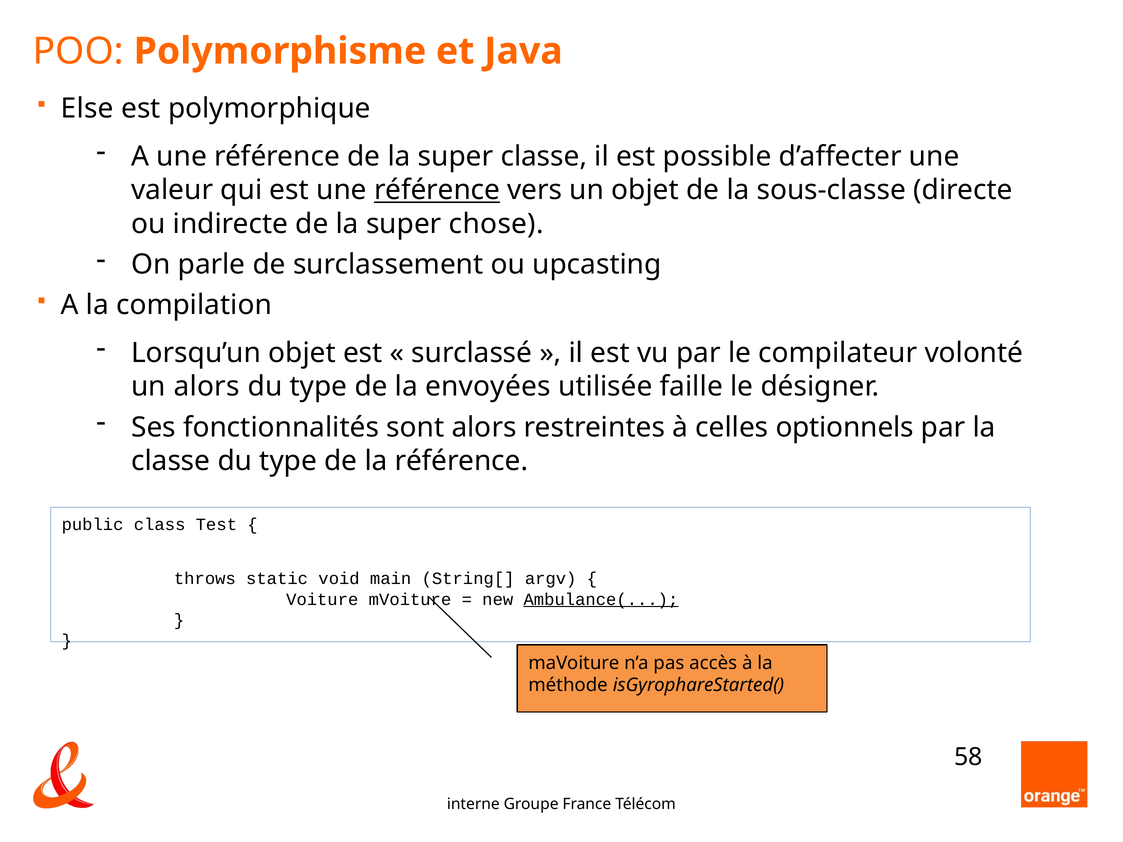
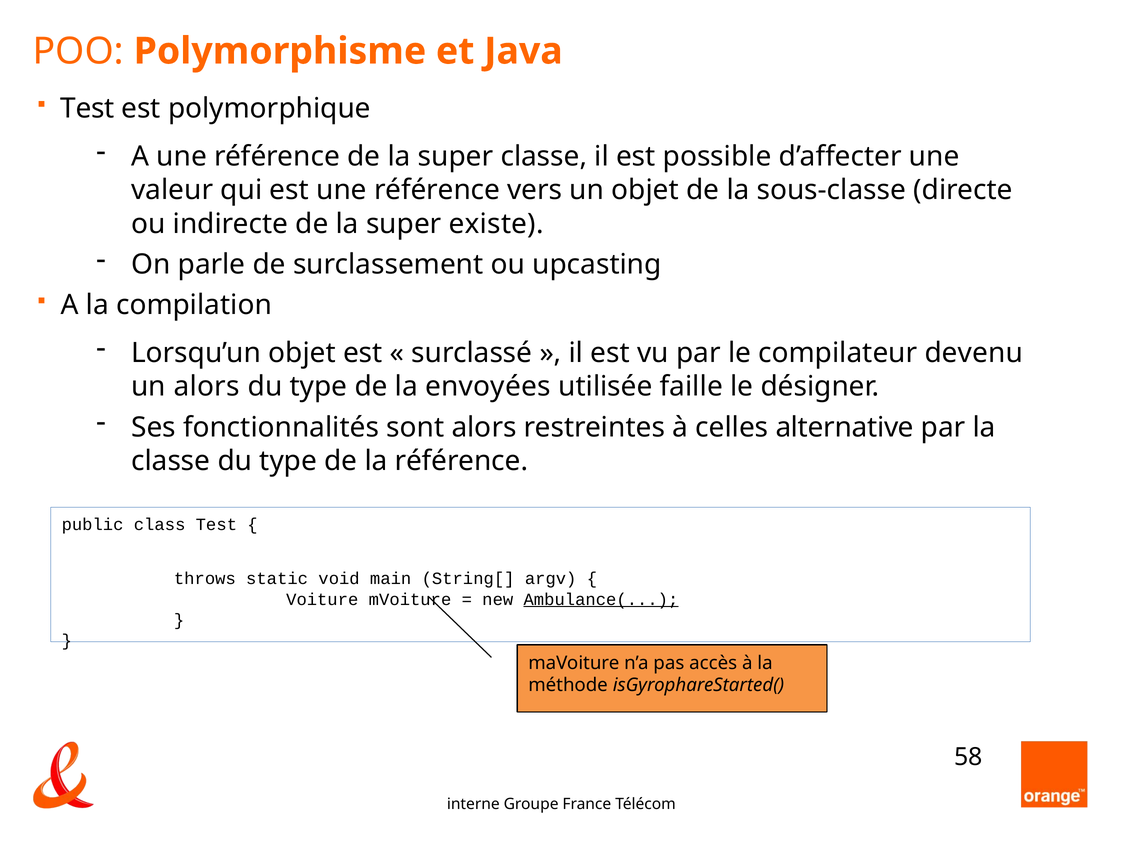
Else at (87, 109): Else -> Test
référence at (437, 190) underline: present -> none
chose: chose -> existe
volonté: volonté -> devenu
optionnels: optionnels -> alternative
